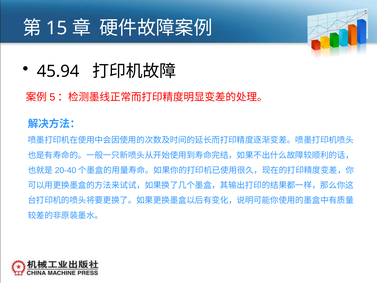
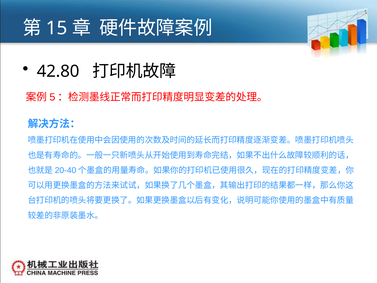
45.94: 45.94 -> 42.80
